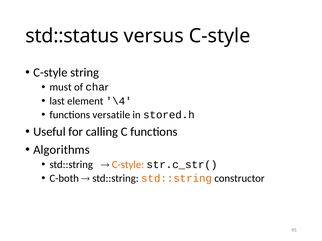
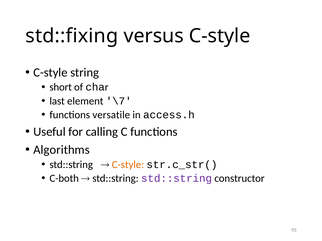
std::status: std::status -> std::fixing
must: must -> short
\4: \4 -> \7
stored.h: stored.h -> access.h
std::string at (177, 179) colour: orange -> purple
